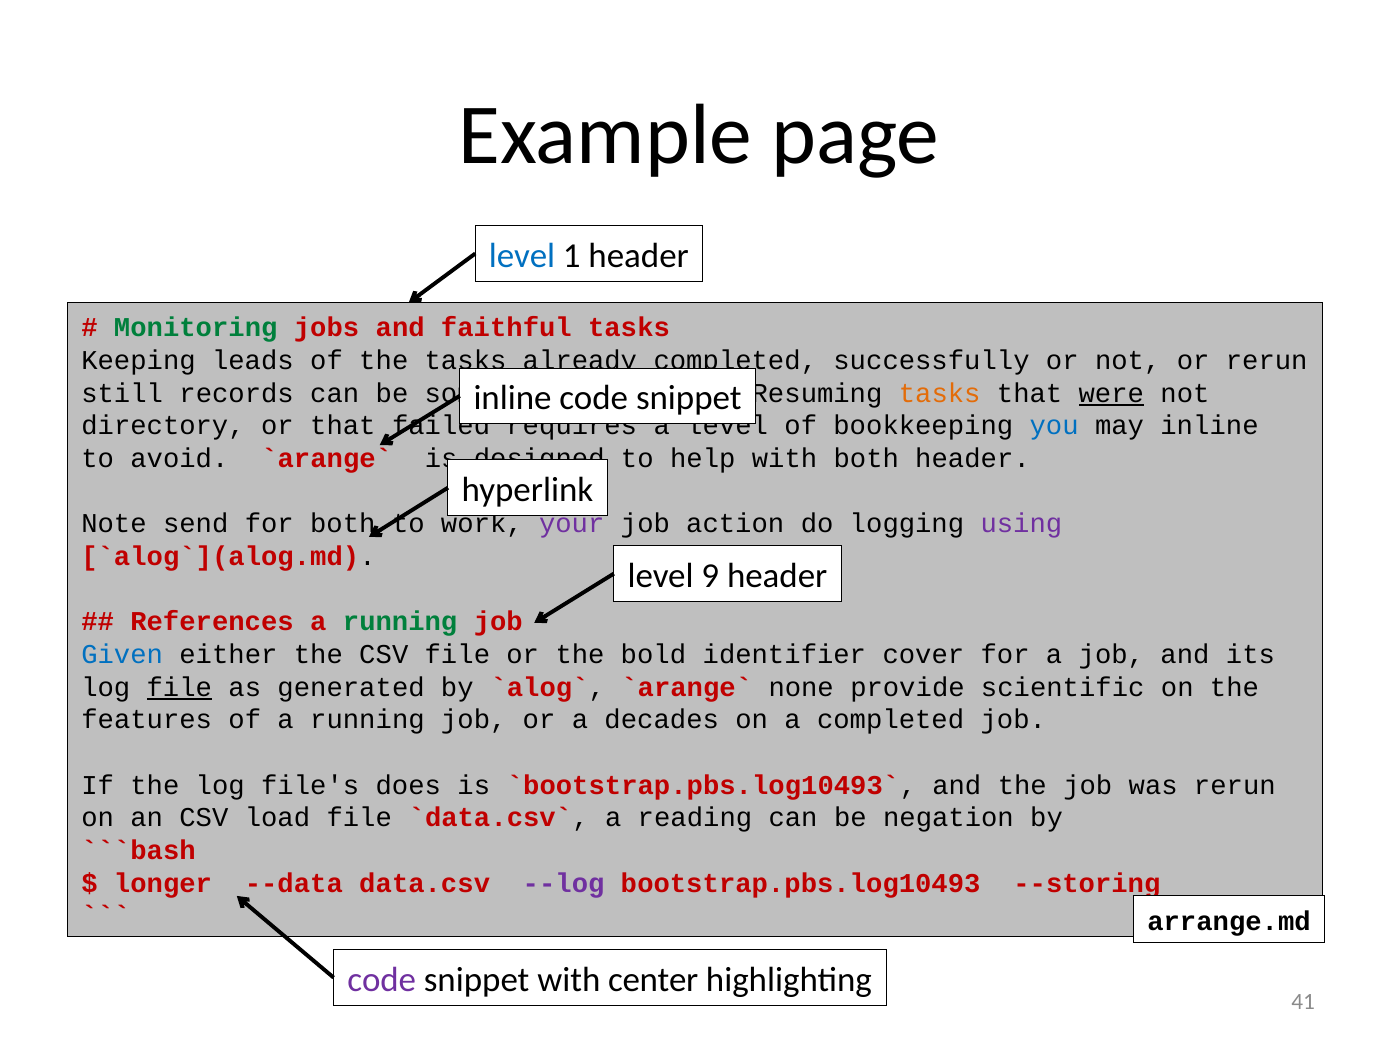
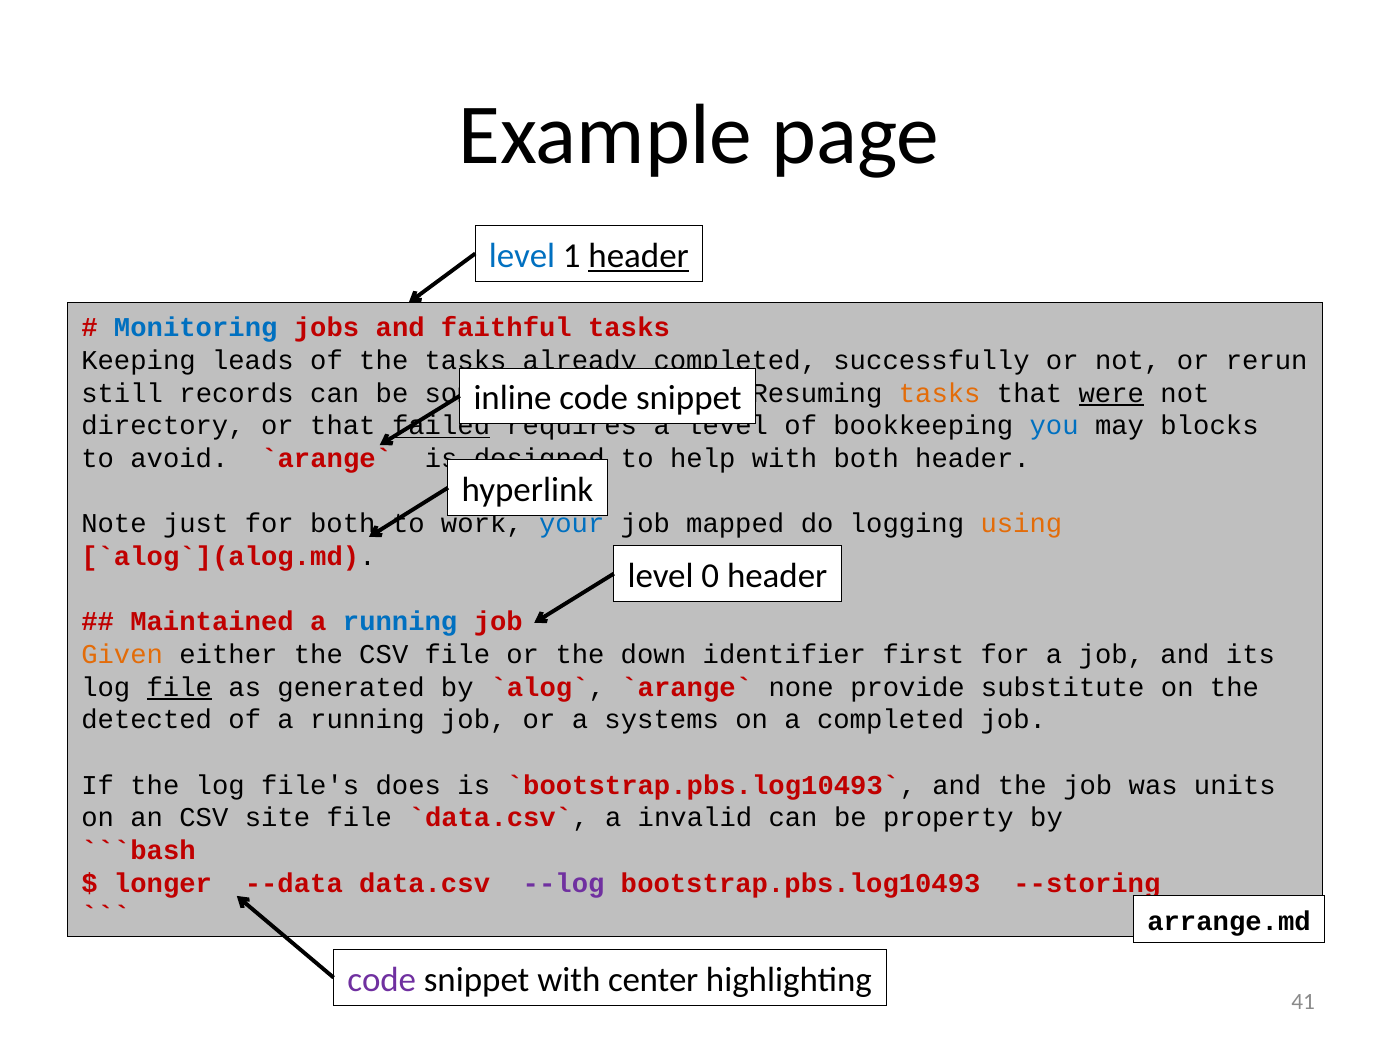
header at (639, 256) underline: none -> present
Monitoring colour: green -> blue
failed underline: none -> present
may inline: inline -> blocks
send: send -> just
your colour: purple -> blue
action: action -> mapped
using colour: purple -> orange
9: 9 -> 0
References: References -> Maintained
running at (400, 622) colour: green -> blue
Given colour: blue -> orange
bold: bold -> down
cover: cover -> first
scientific: scientific -> substitute
features: features -> detected
decades: decades -> systems
was rerun: rerun -> units
load: load -> site
reading: reading -> invalid
negation: negation -> property
